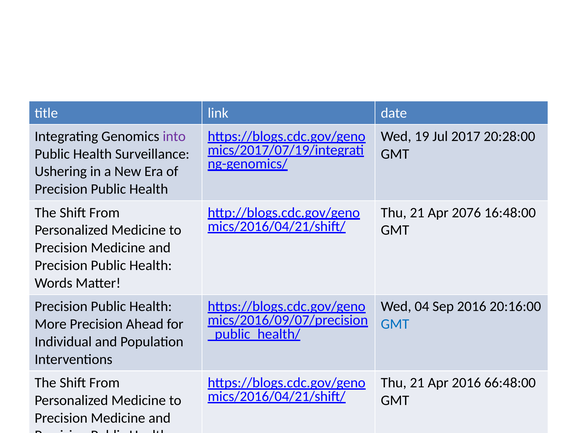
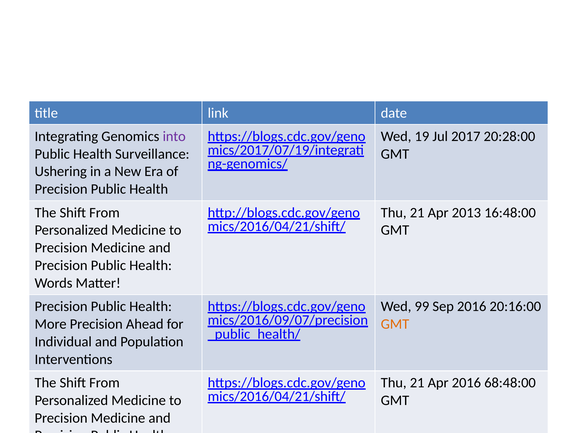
2076: 2076 -> 2013
04: 04 -> 99
GMT at (395, 324) colour: blue -> orange
66:48:00: 66:48:00 -> 68:48:00
